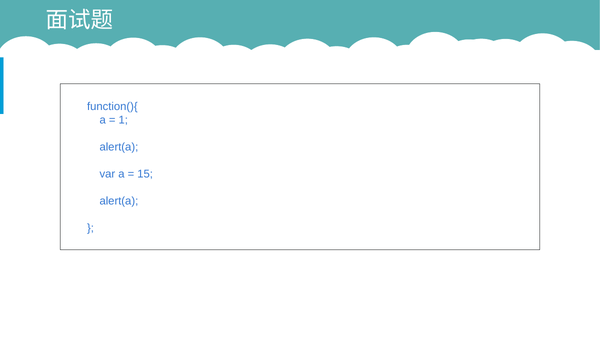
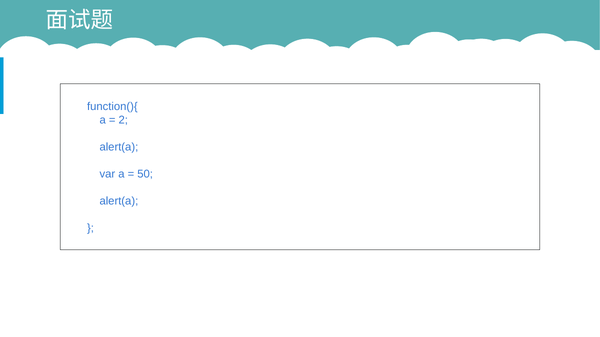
1: 1 -> 2
15: 15 -> 50
